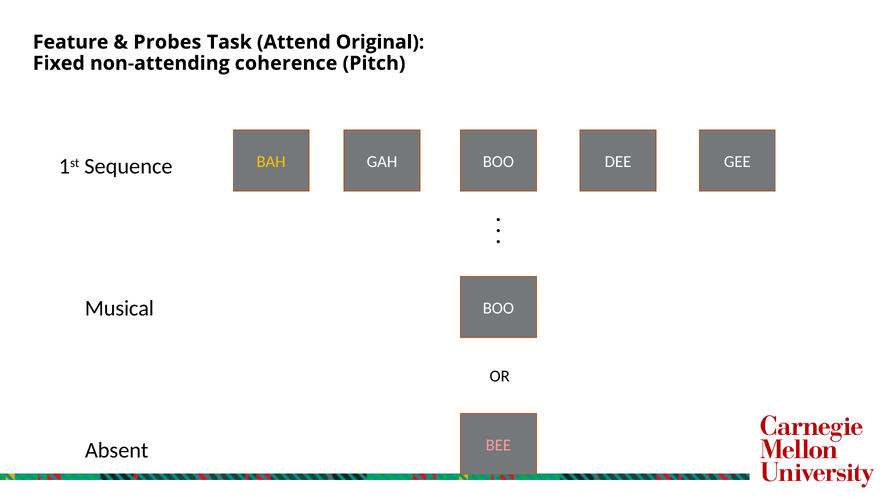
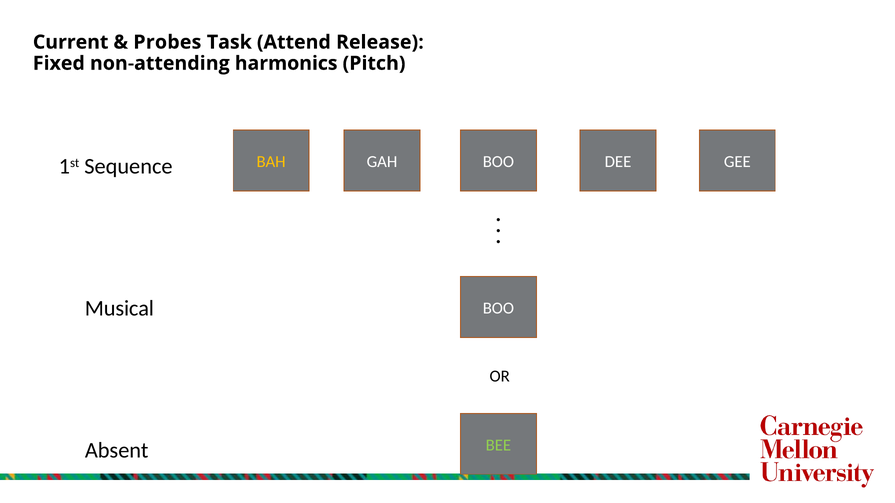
Feature: Feature -> Current
Original: Original -> Release
coherence: coherence -> harmonics
BEE colour: pink -> light green
